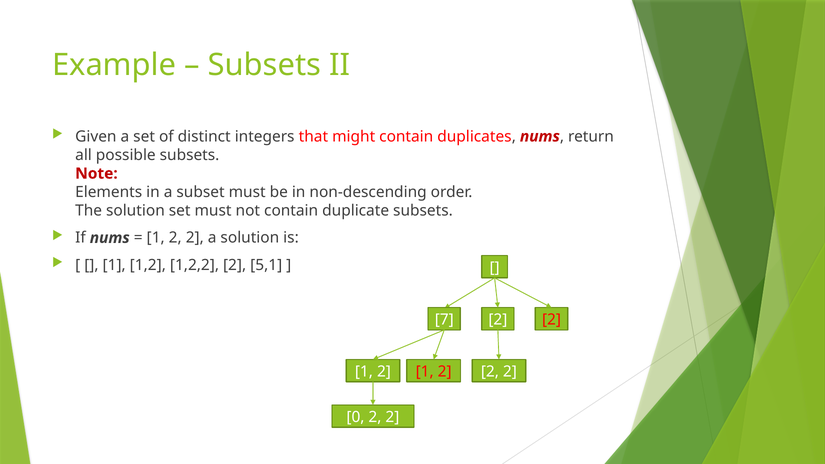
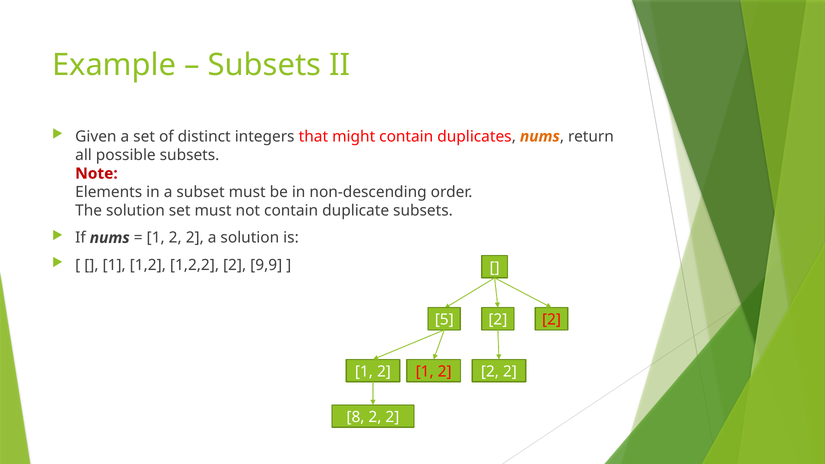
nums at (540, 136) colour: red -> orange
5,1: 5,1 -> 9,9
7: 7 -> 5
0: 0 -> 8
